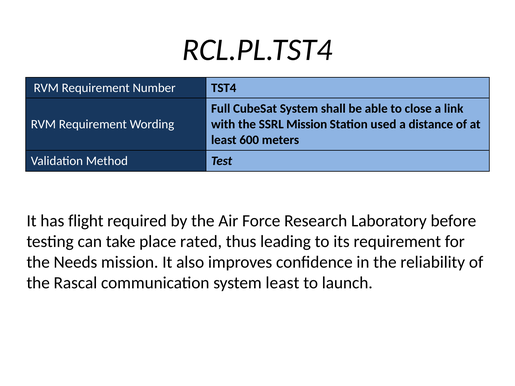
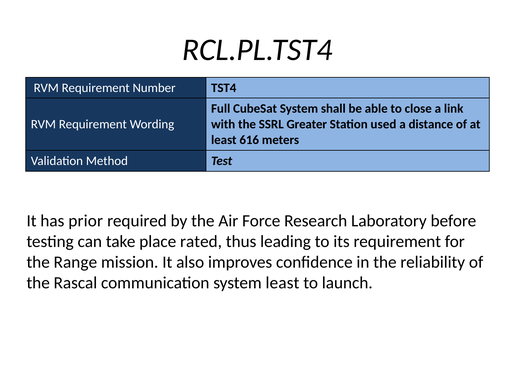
SSRL Mission: Mission -> Greater
600: 600 -> 616
flight: flight -> prior
Needs: Needs -> Range
